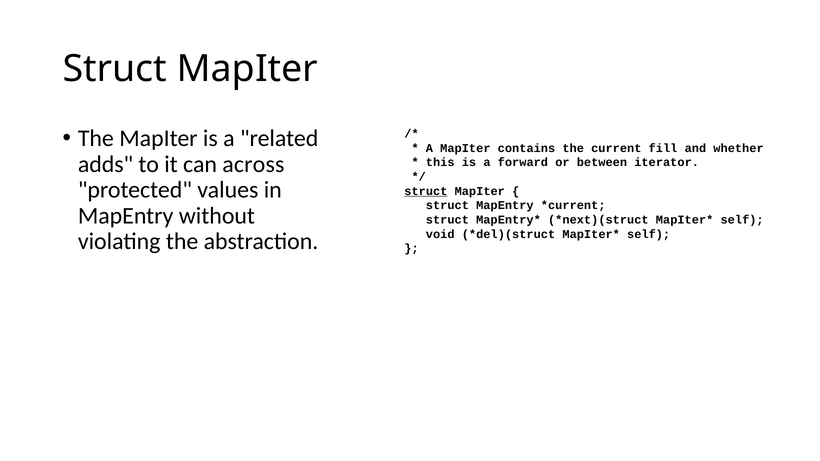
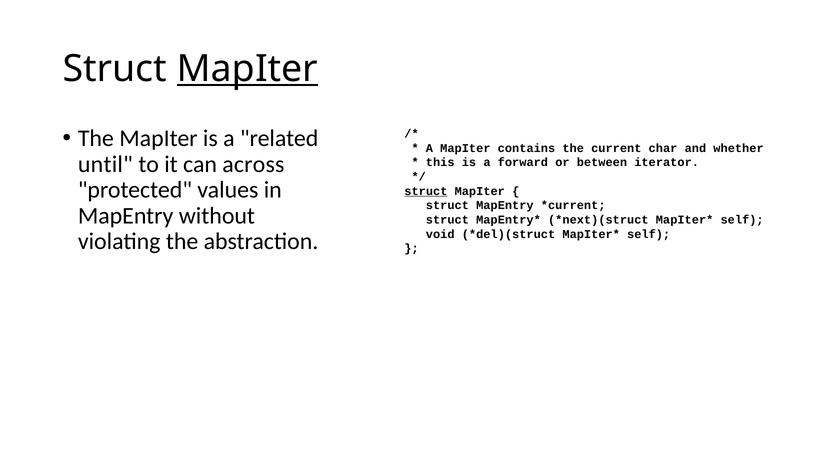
MapIter at (247, 69) underline: none -> present
fill: fill -> char
adds: adds -> until
